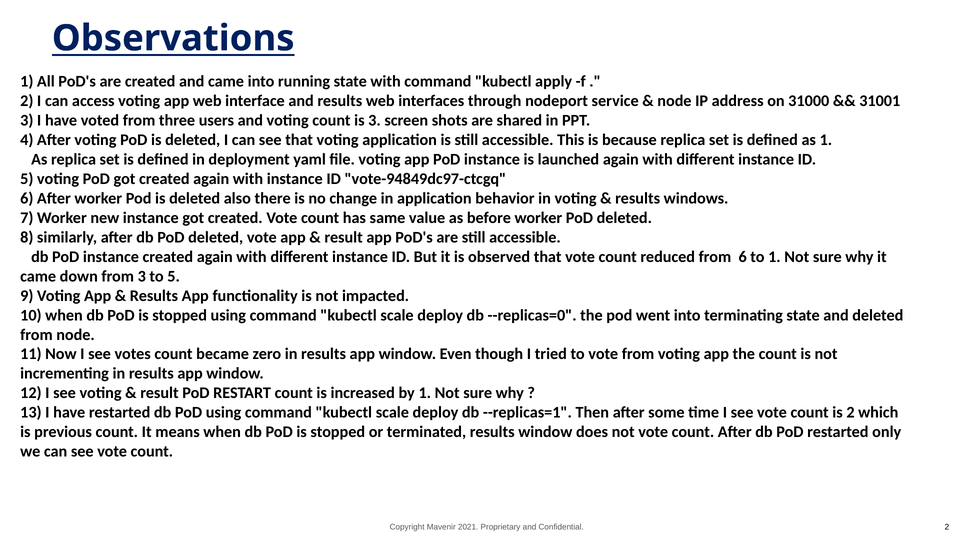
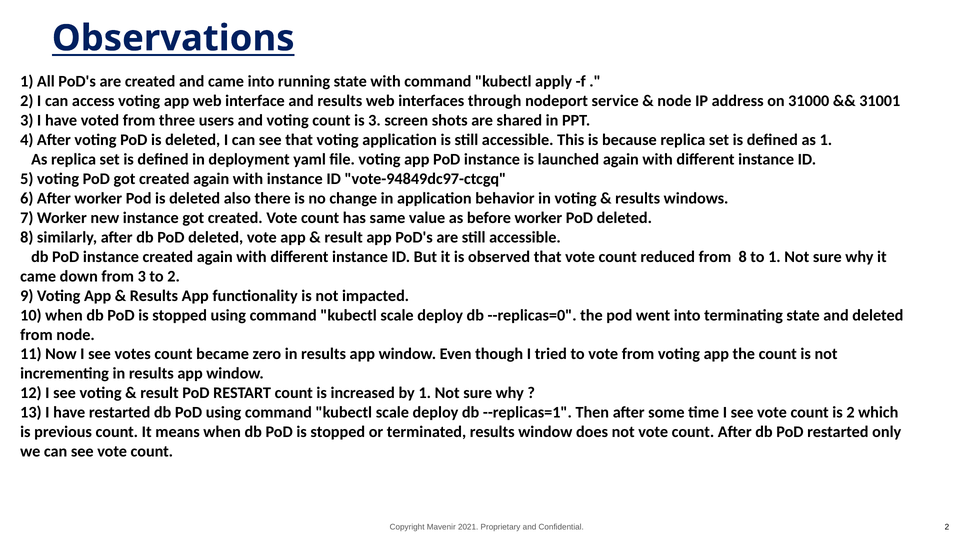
from 6: 6 -> 8
to 5: 5 -> 2
